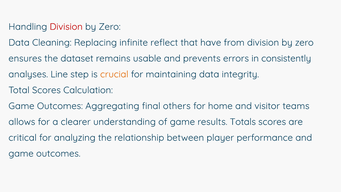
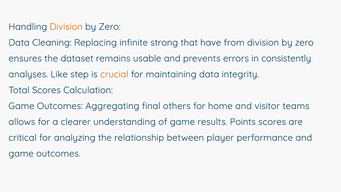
Division at (66, 27) colour: red -> orange
reflect: reflect -> strong
Line: Line -> Like
Totals: Totals -> Points
